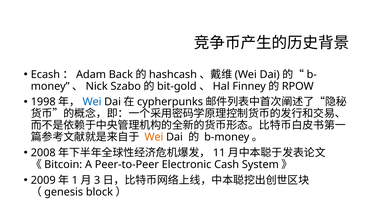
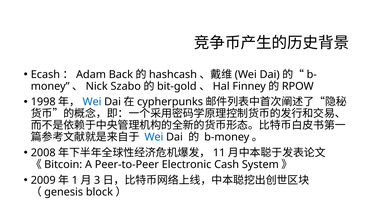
Wei at (154, 137) colour: orange -> blue
